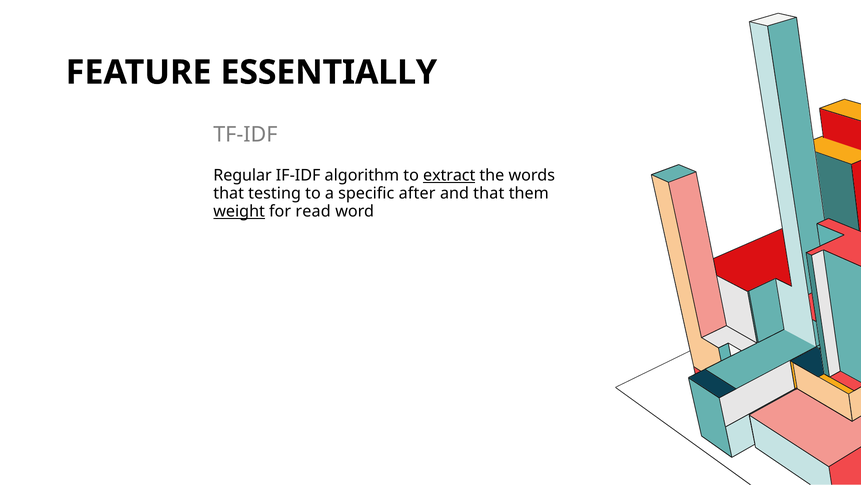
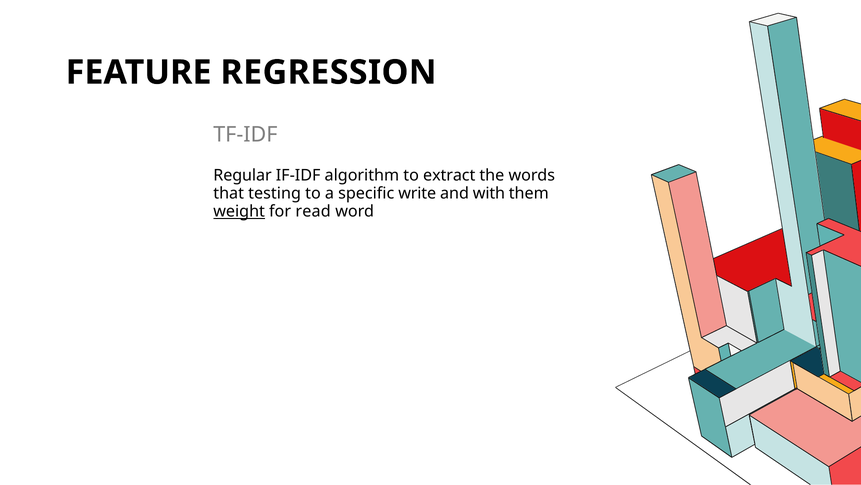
ESSENTIALLY: ESSENTIALLY -> REGRESSION
extract underline: present -> none
after: after -> write
and that: that -> with
